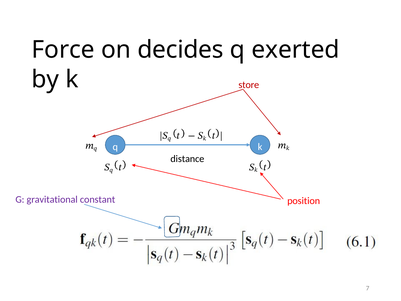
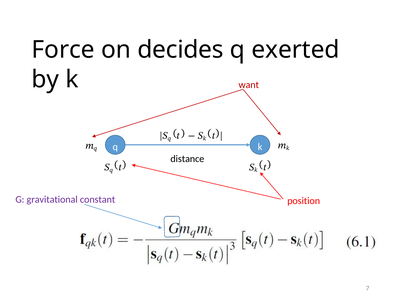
store: store -> want
